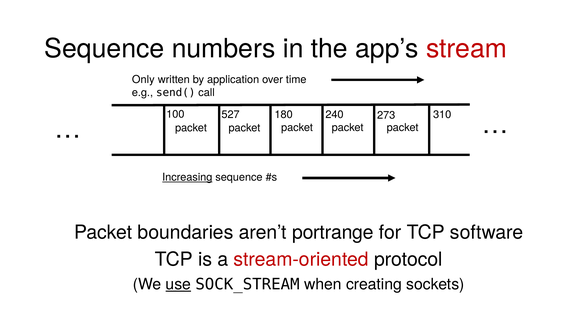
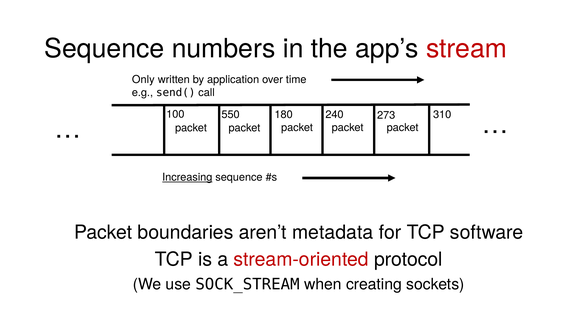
527: 527 -> 550
portrange: portrange -> metadata
use underline: present -> none
